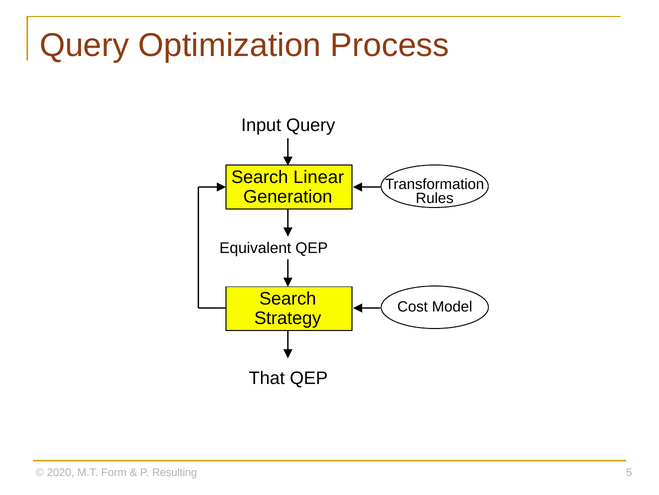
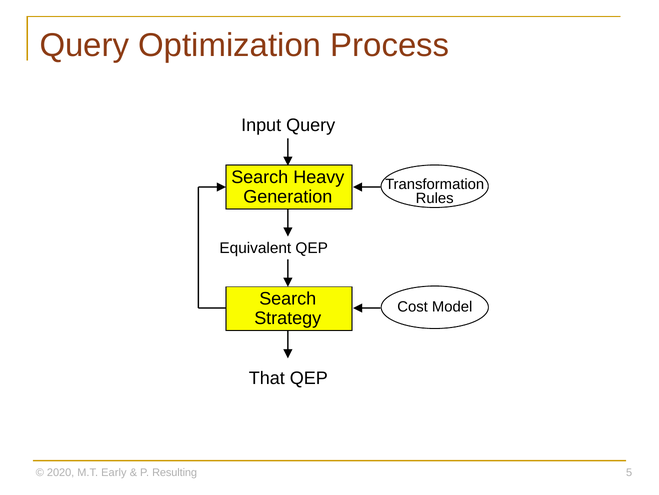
Linear: Linear -> Heavy
Form: Form -> Early
